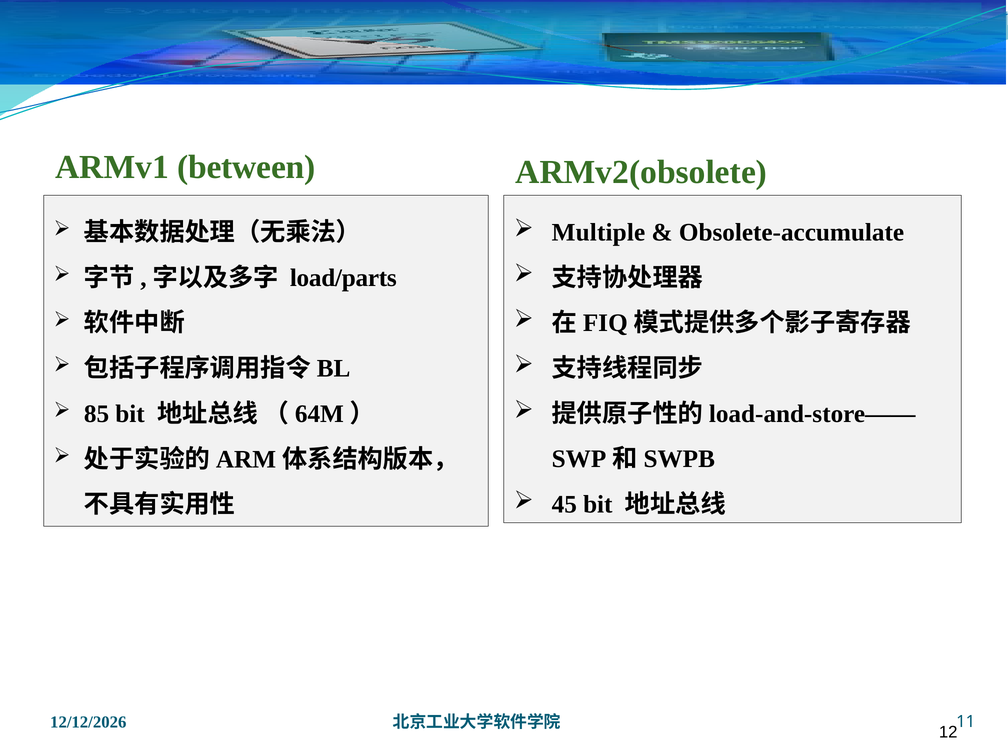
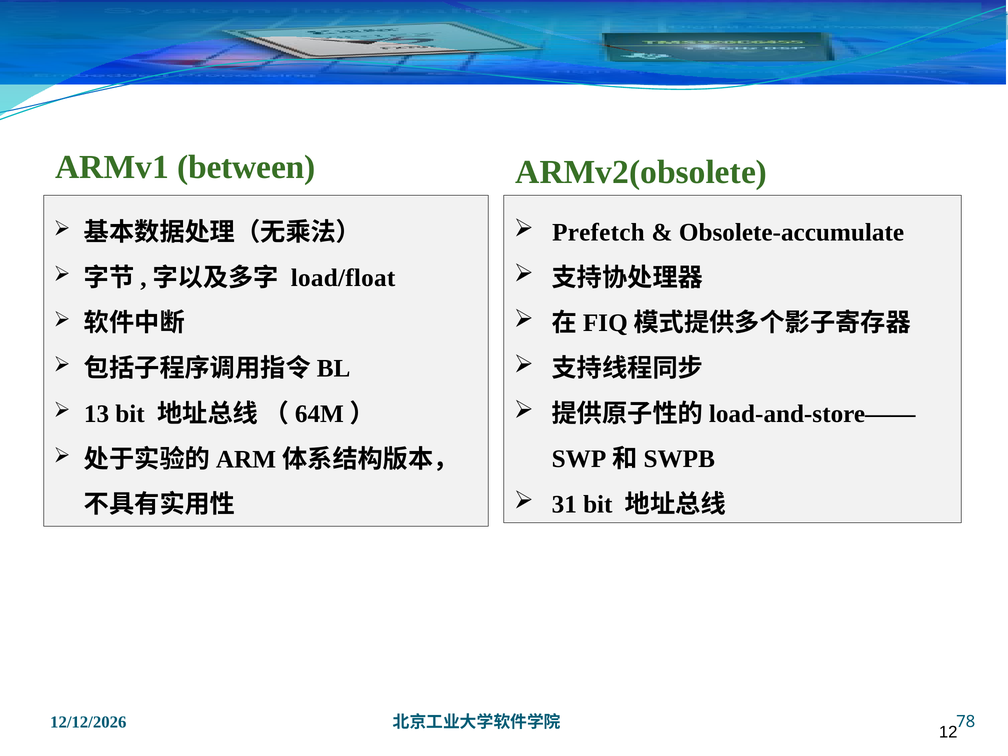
Multiple: Multiple -> Prefetch
load/parts: load/parts -> load/float
85: 85 -> 13
45: 45 -> 31
11: 11 -> 78
